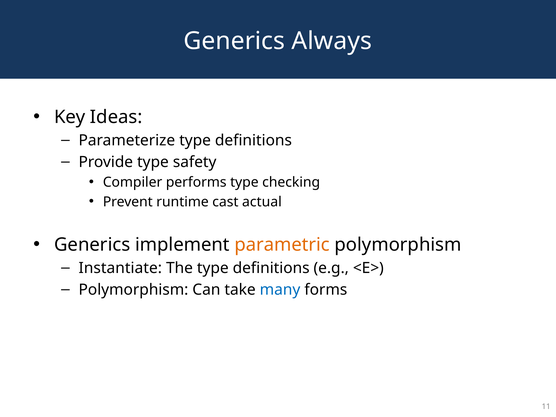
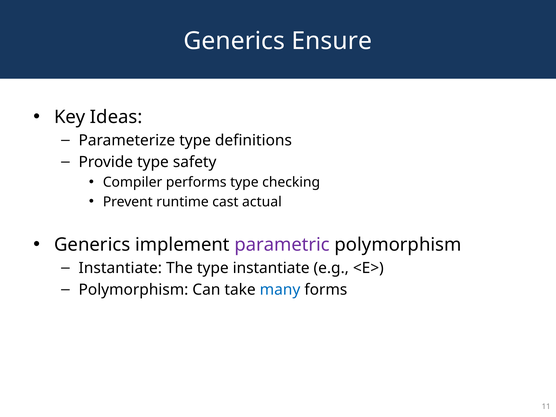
Always: Always -> Ensure
parametric colour: orange -> purple
The type definitions: definitions -> instantiate
